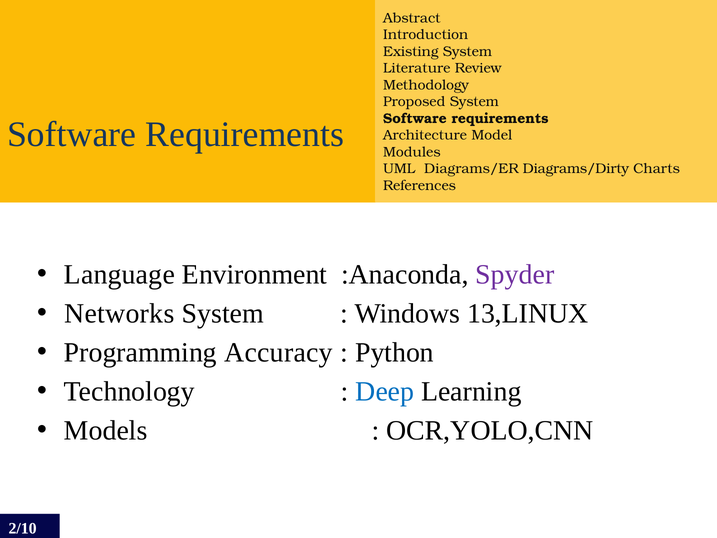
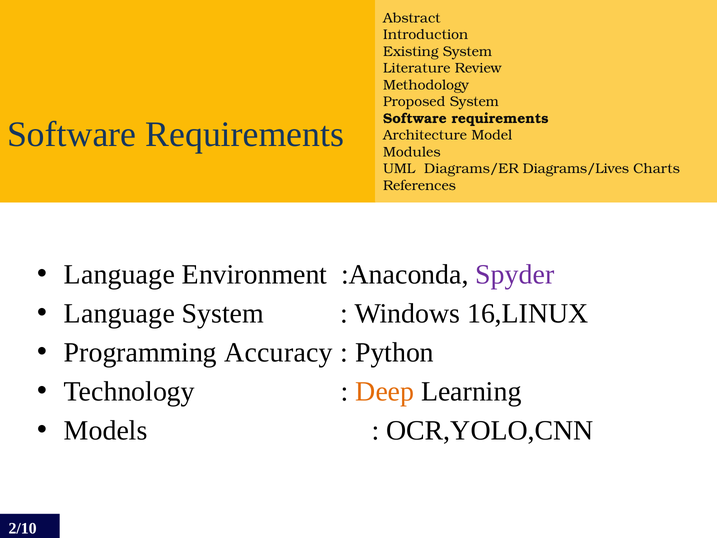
Diagrams/Dirty: Diagrams/Dirty -> Diagrams/Lives
Networks at (119, 313): Networks -> Language
13,LINUX: 13,LINUX -> 16,LINUX
Deep colour: blue -> orange
